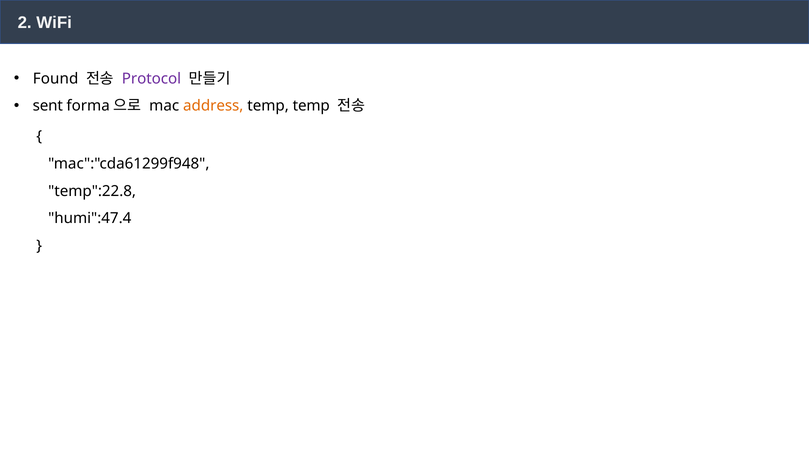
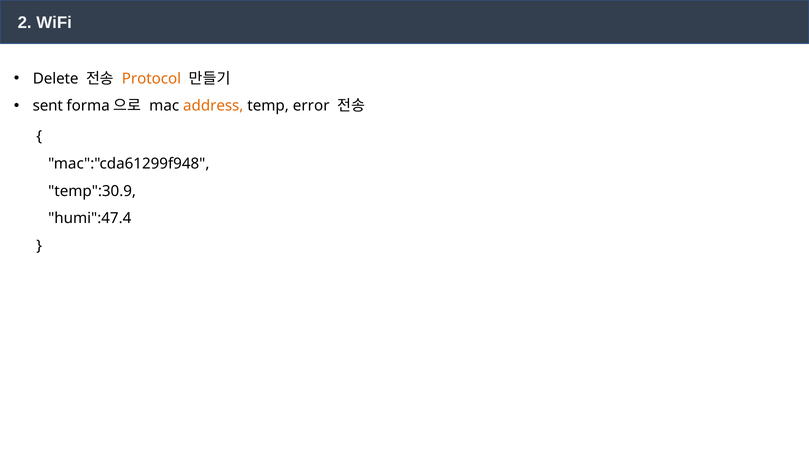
Found: Found -> Delete
Protocol colour: purple -> orange
temp temp: temp -> error
temp":22.8: temp":22.8 -> temp":30.9
